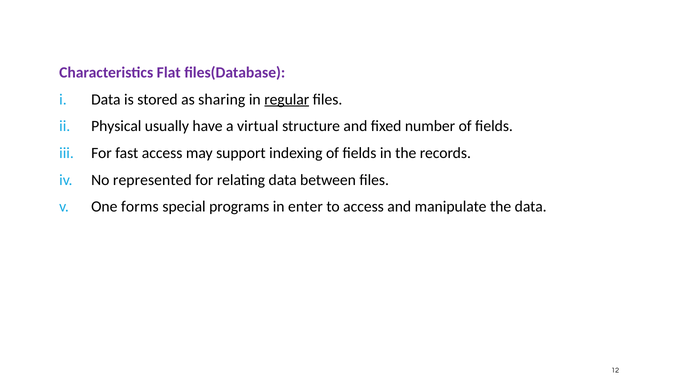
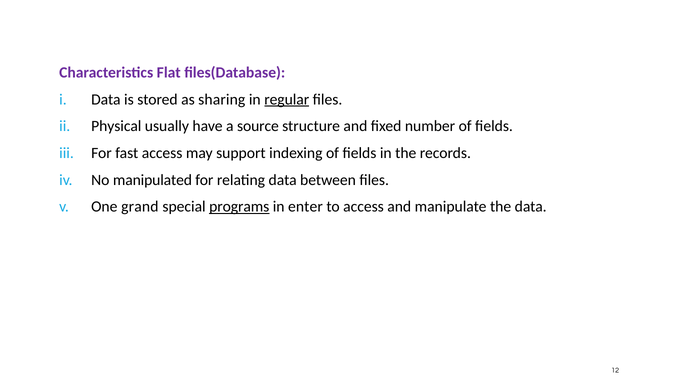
virtual: virtual -> source
represented: represented -> manipulated
forms: forms -> grand
programs underline: none -> present
